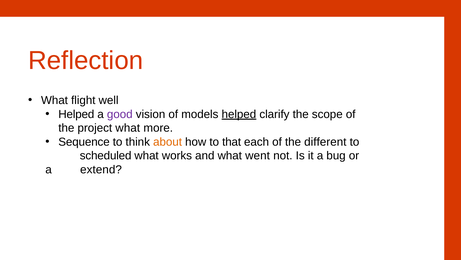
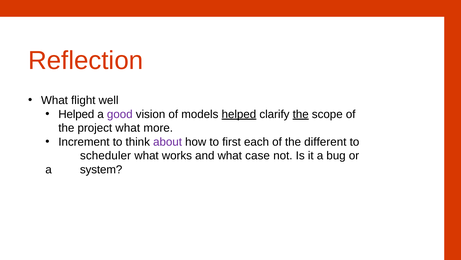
the at (301, 114) underline: none -> present
Sequence: Sequence -> Increment
about colour: orange -> purple
that: that -> first
scheduled: scheduled -> scheduler
went: went -> case
extend: extend -> system
